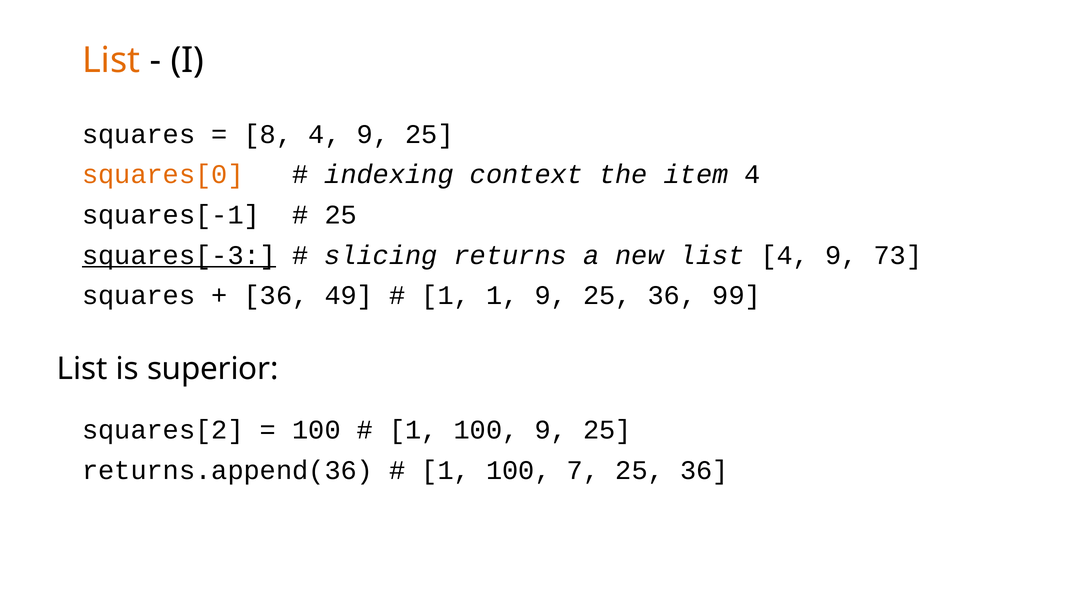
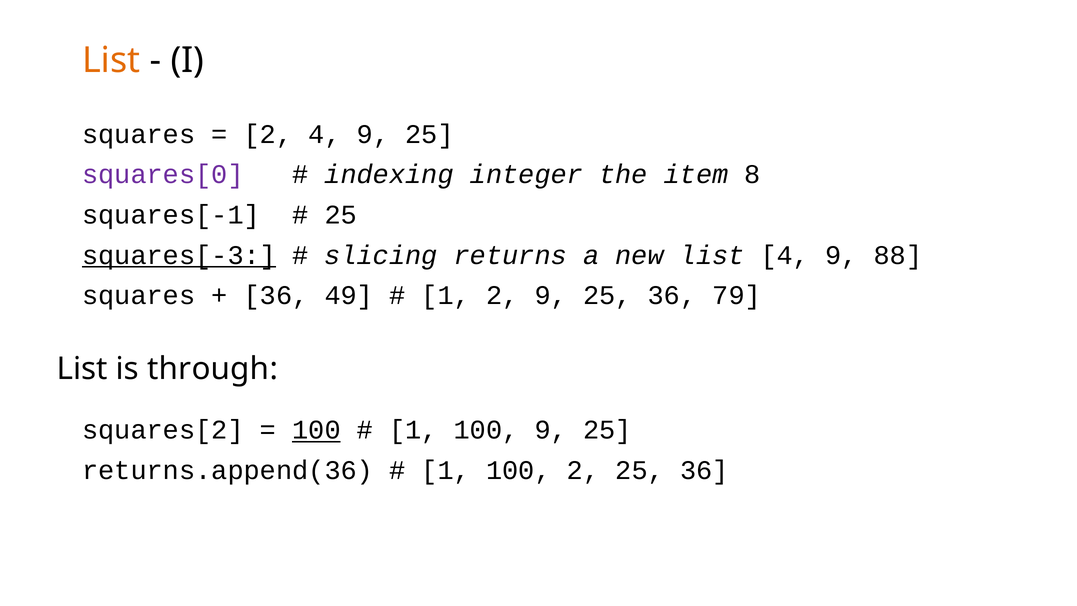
8 at (268, 134): 8 -> 2
squares[0 colour: orange -> purple
context: context -> integer
item 4: 4 -> 8
73: 73 -> 88
1 1: 1 -> 2
99: 99 -> 79
superior: superior -> through
100 at (316, 430) underline: none -> present
100 7: 7 -> 2
